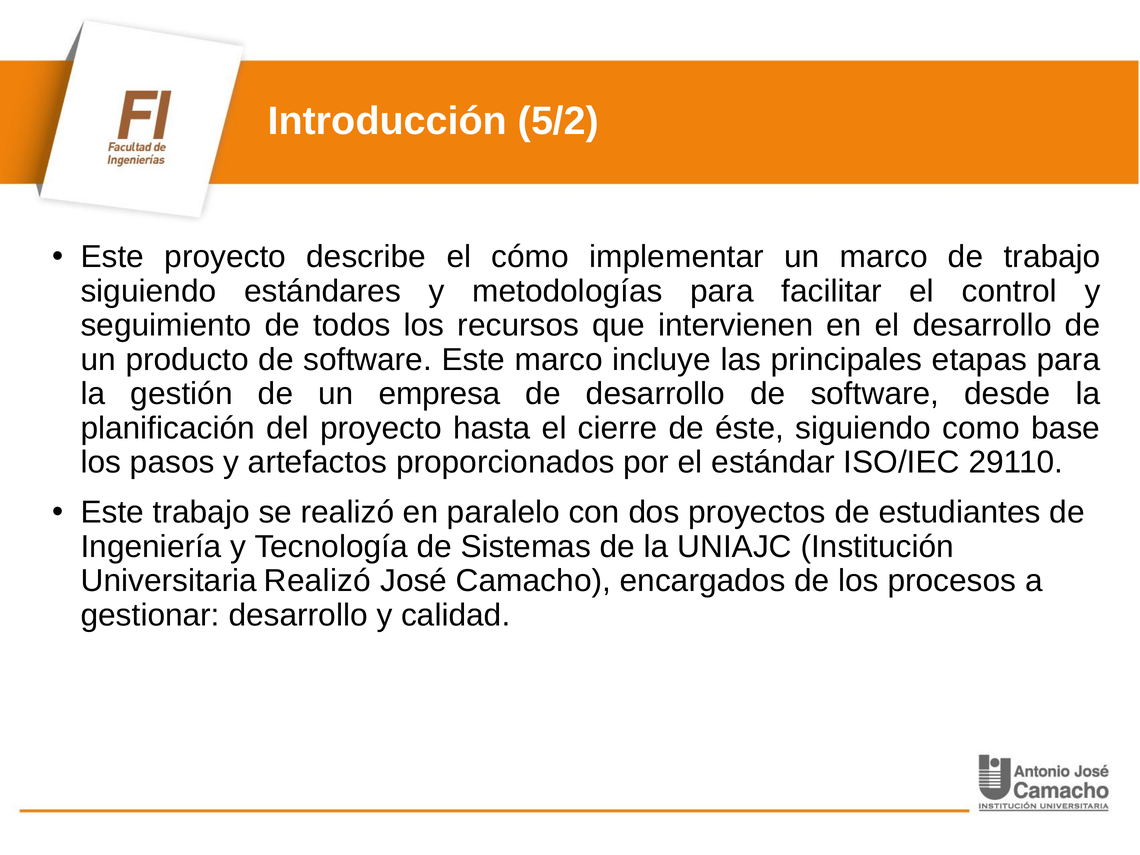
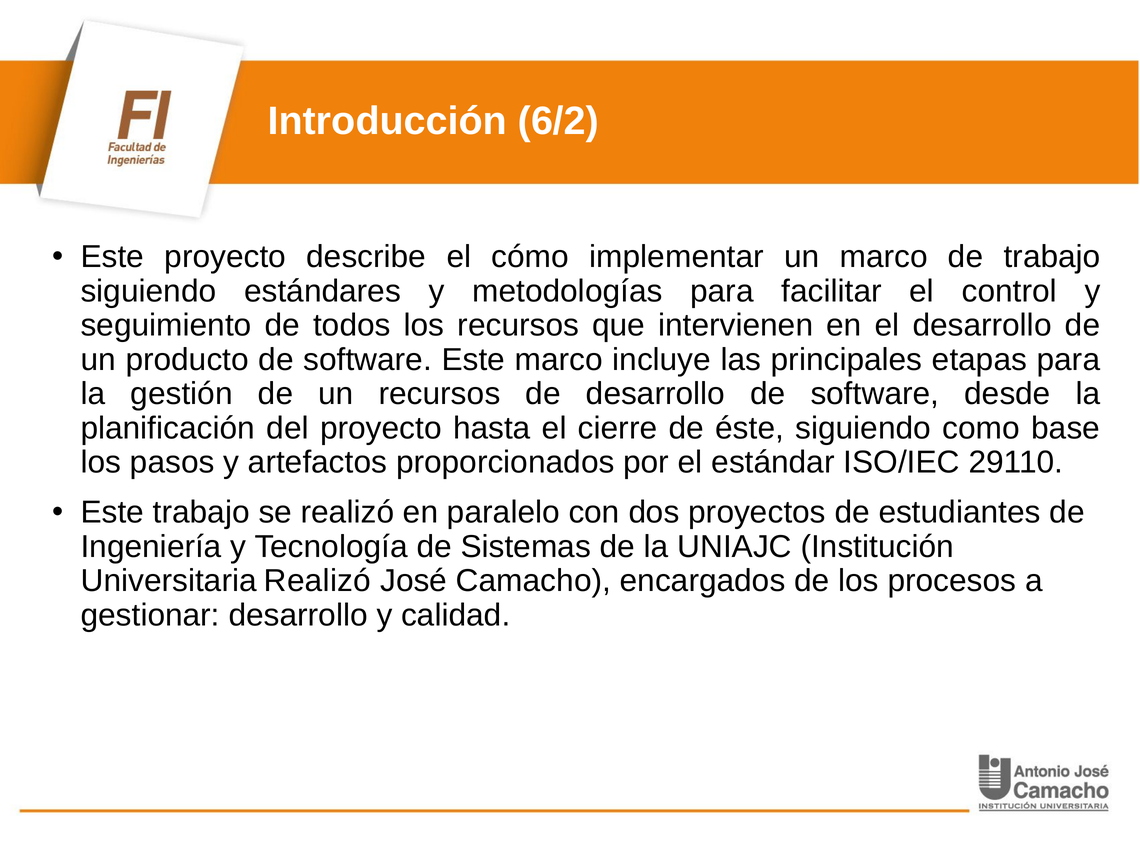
5/2: 5/2 -> 6/2
un empresa: empresa -> recursos
